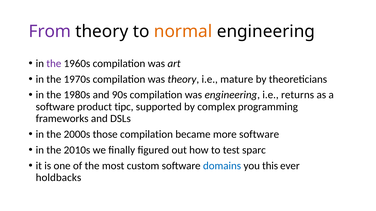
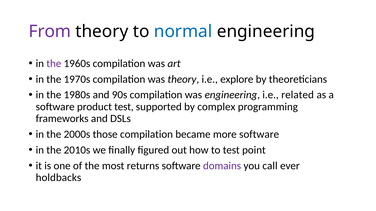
normal colour: orange -> blue
mature: mature -> explore
returns: returns -> related
product tipc: tipc -> test
sparc: sparc -> point
custom: custom -> returns
domains colour: blue -> purple
this: this -> call
